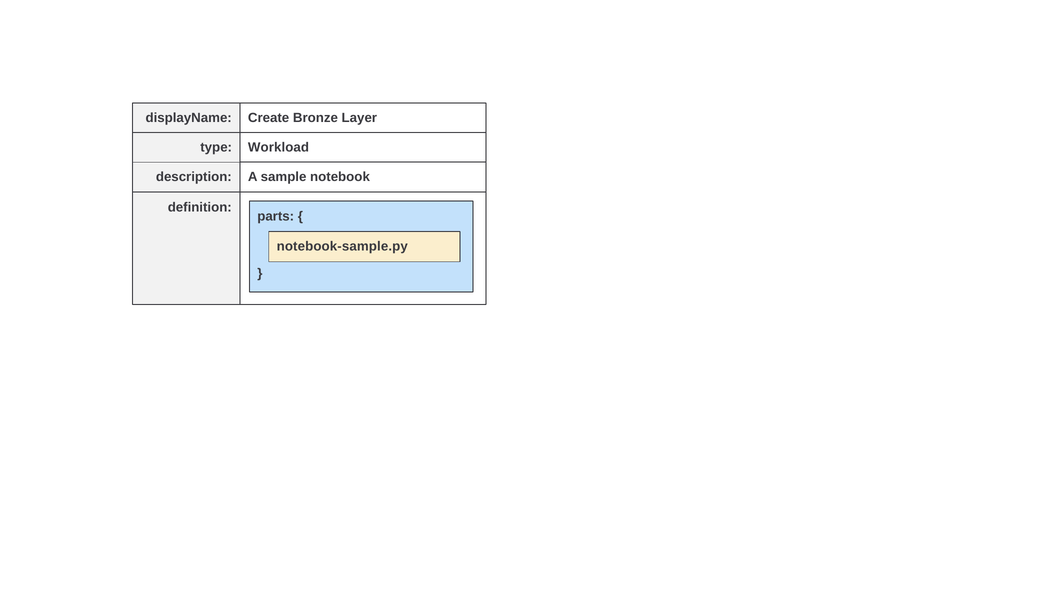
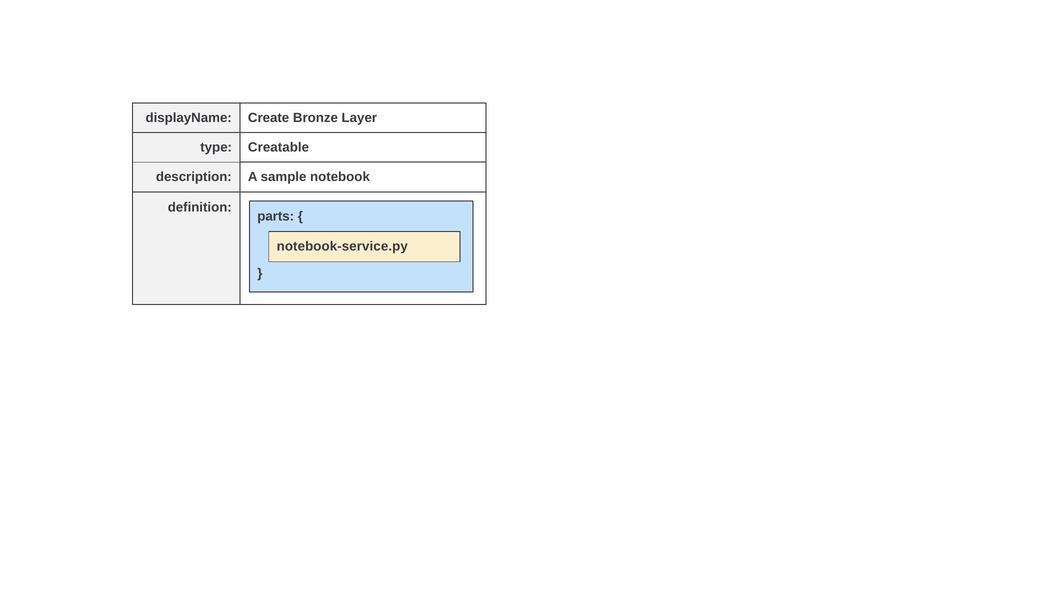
Workload: Workload -> Creatable
notebook-sample.py: notebook-sample.py -> notebook-service.py
